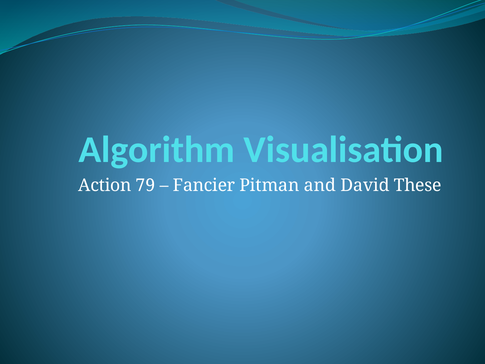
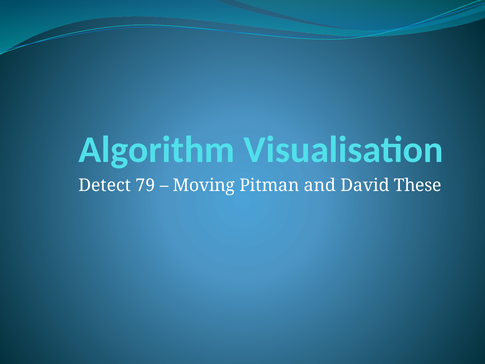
Action: Action -> Detect
Fancier: Fancier -> Moving
